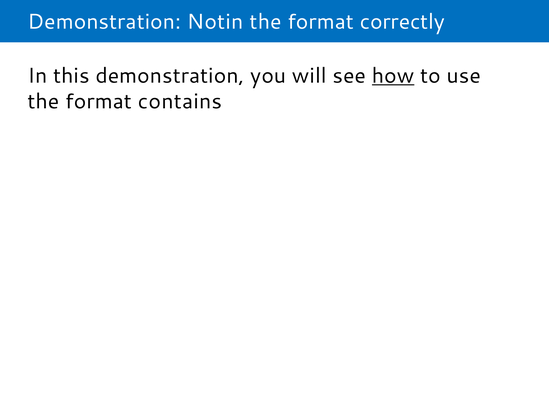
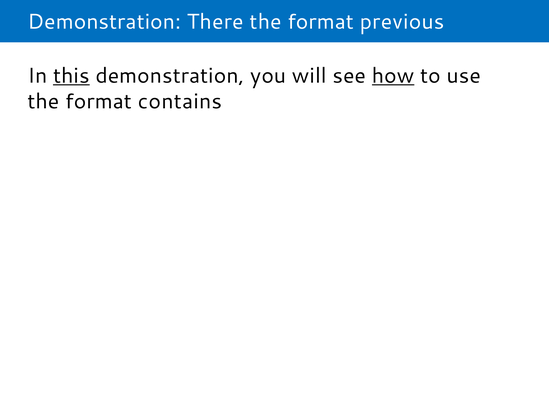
Notin: Notin -> There
correctly: correctly -> previous
this underline: none -> present
